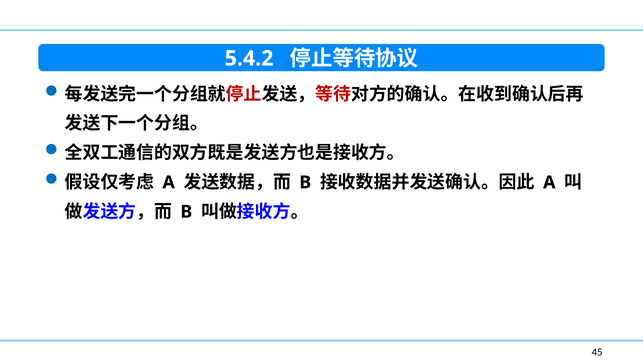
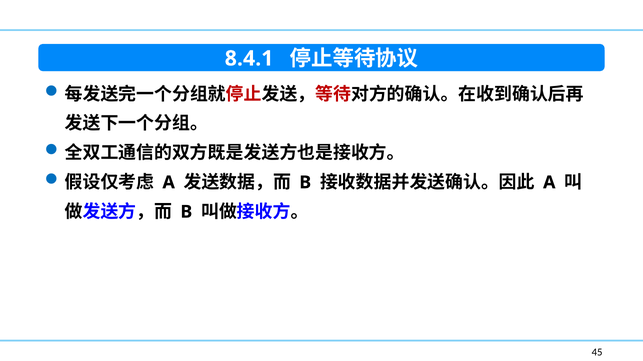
5.4.2: 5.4.2 -> 8.4.1
